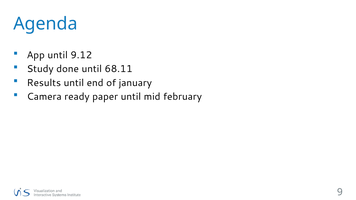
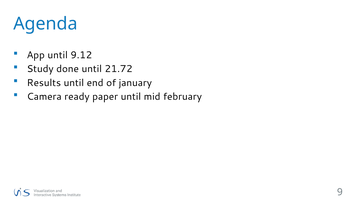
68.11: 68.11 -> 21.72
